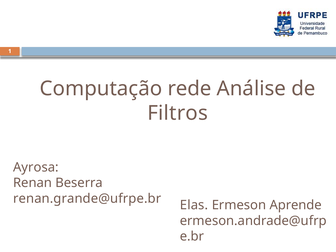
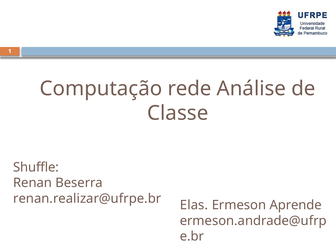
Filtros: Filtros -> Classe
Ayrosa: Ayrosa -> Shuffle
renan.grande@ufrpe.br: renan.grande@ufrpe.br -> renan.realizar@ufrpe.br
